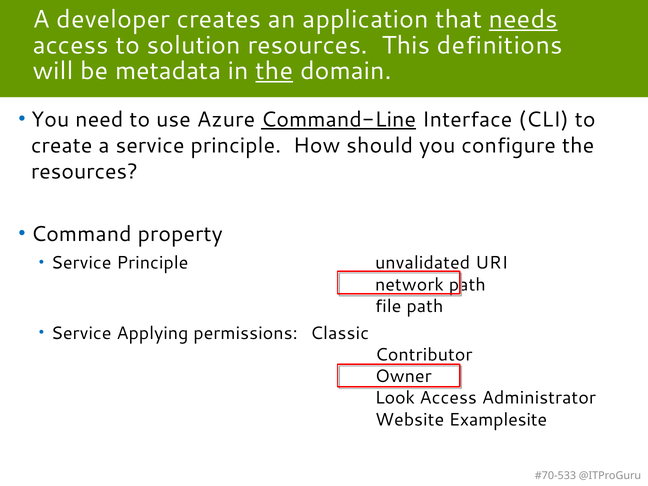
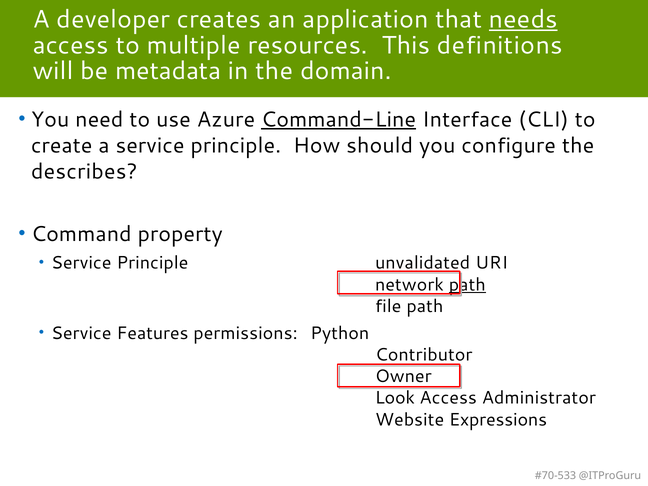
solution: solution -> multiple
the at (274, 71) underline: present -> none
resources at (84, 171): resources -> describes
path at (467, 285) underline: none -> present
Applying: Applying -> Features
Classic: Classic -> Python
Examplesite: Examplesite -> Expressions
